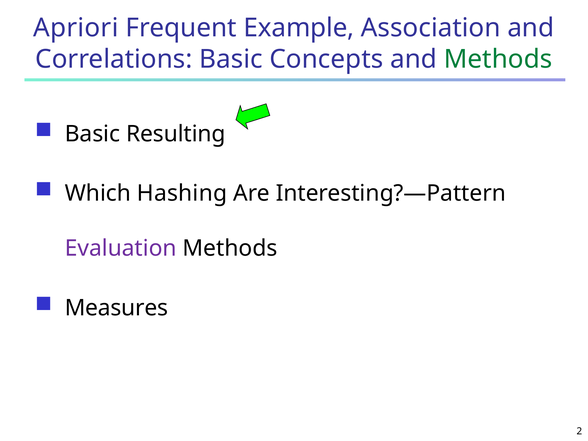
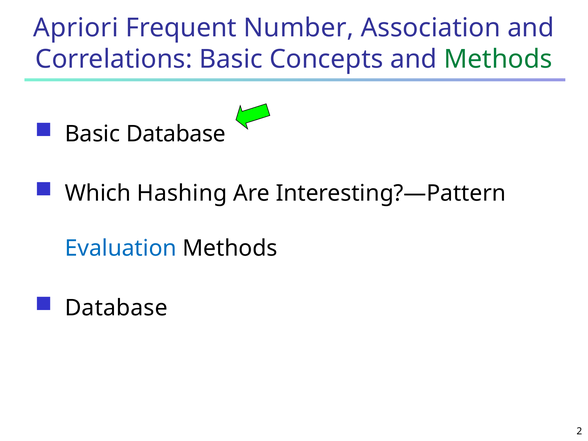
Example: Example -> Number
Basic Resulting: Resulting -> Database
Evaluation colour: purple -> blue
Measures at (116, 308): Measures -> Database
